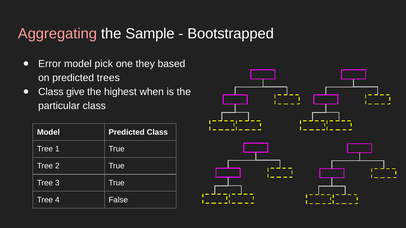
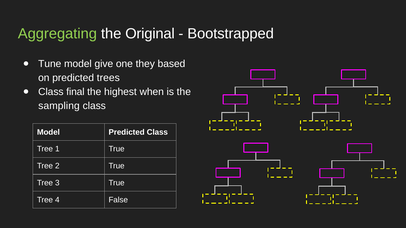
Aggregating colour: pink -> light green
Sample: Sample -> Original
Error: Error -> Tune
pick: pick -> give
give: give -> final
particular: particular -> sampling
